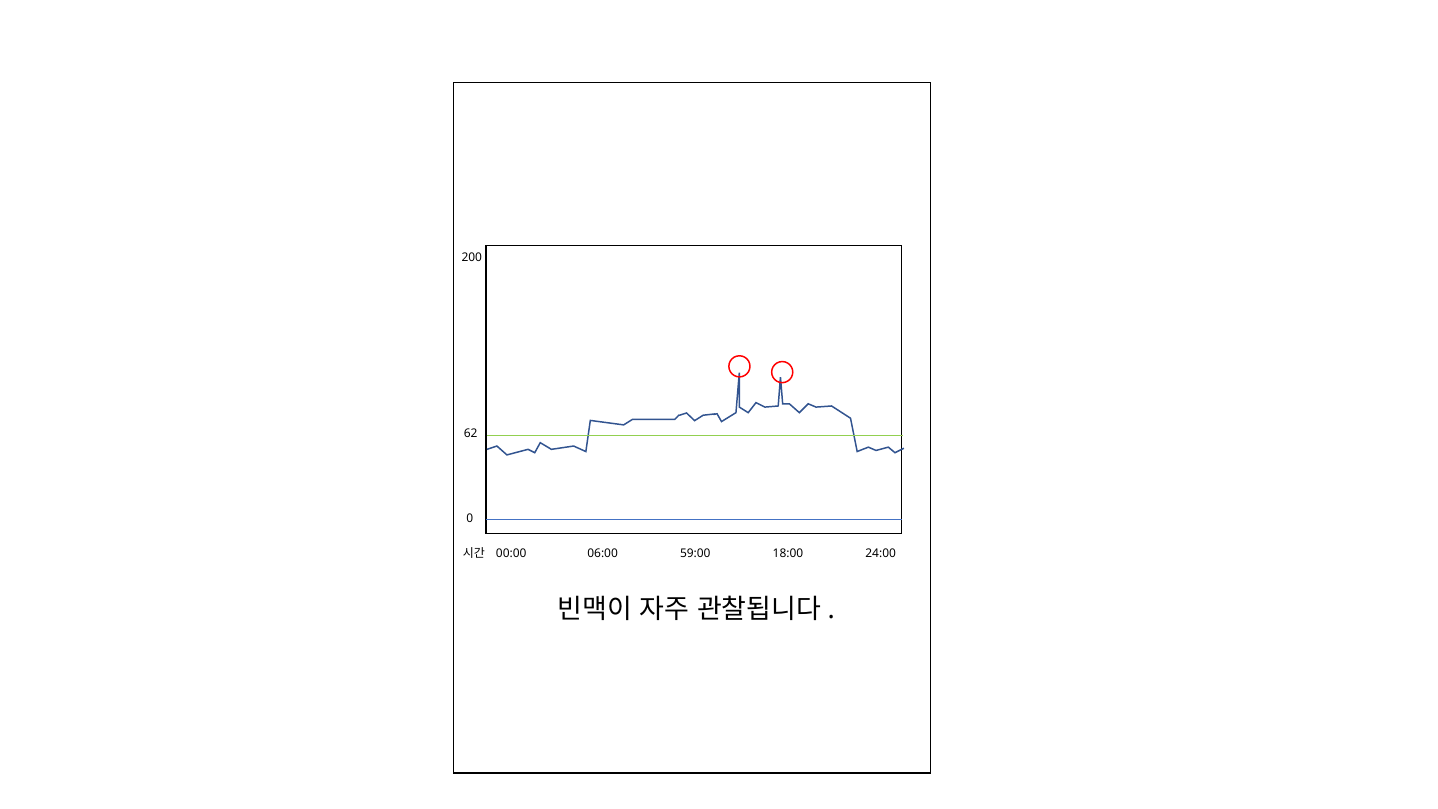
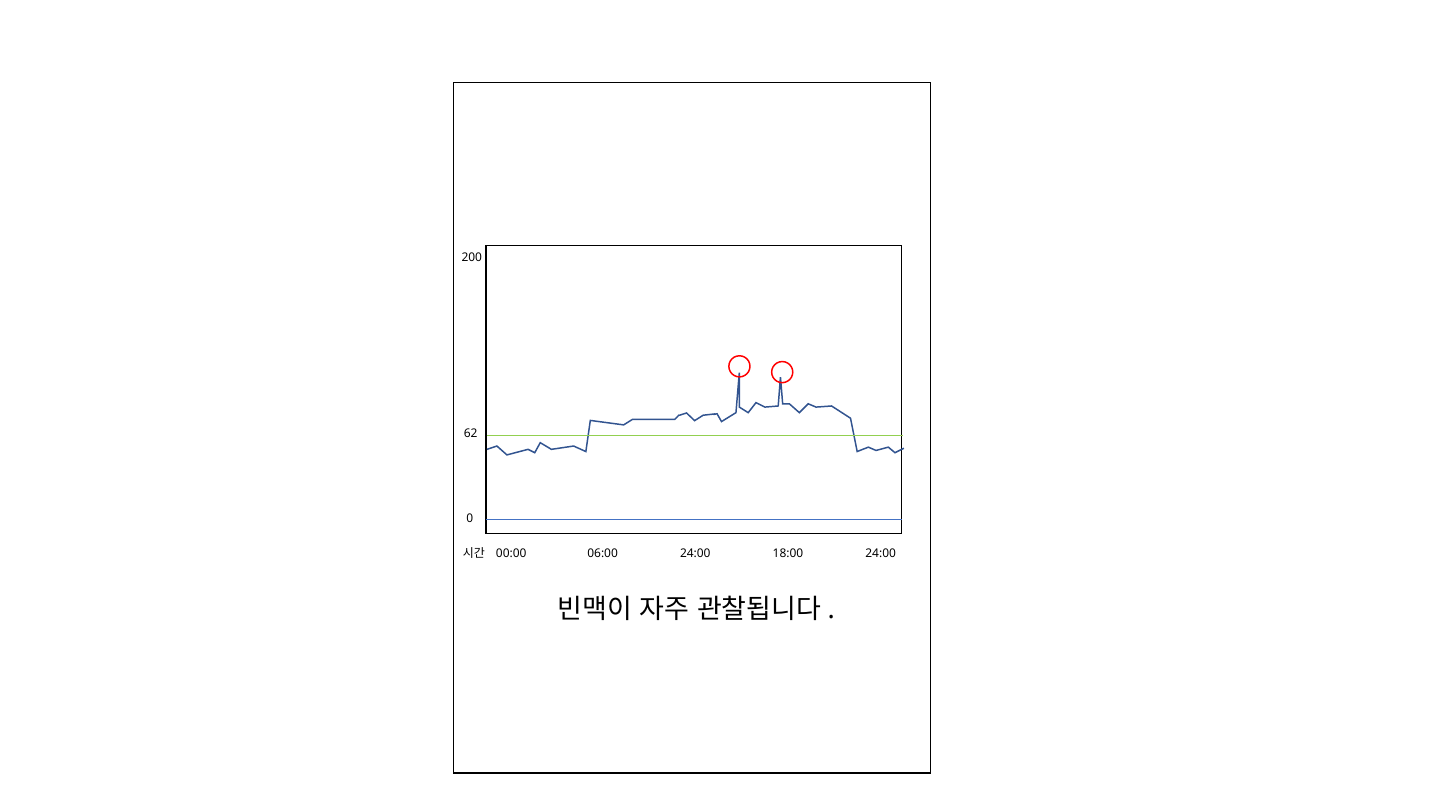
59:00 at (695, 554): 59:00 -> 24:00
